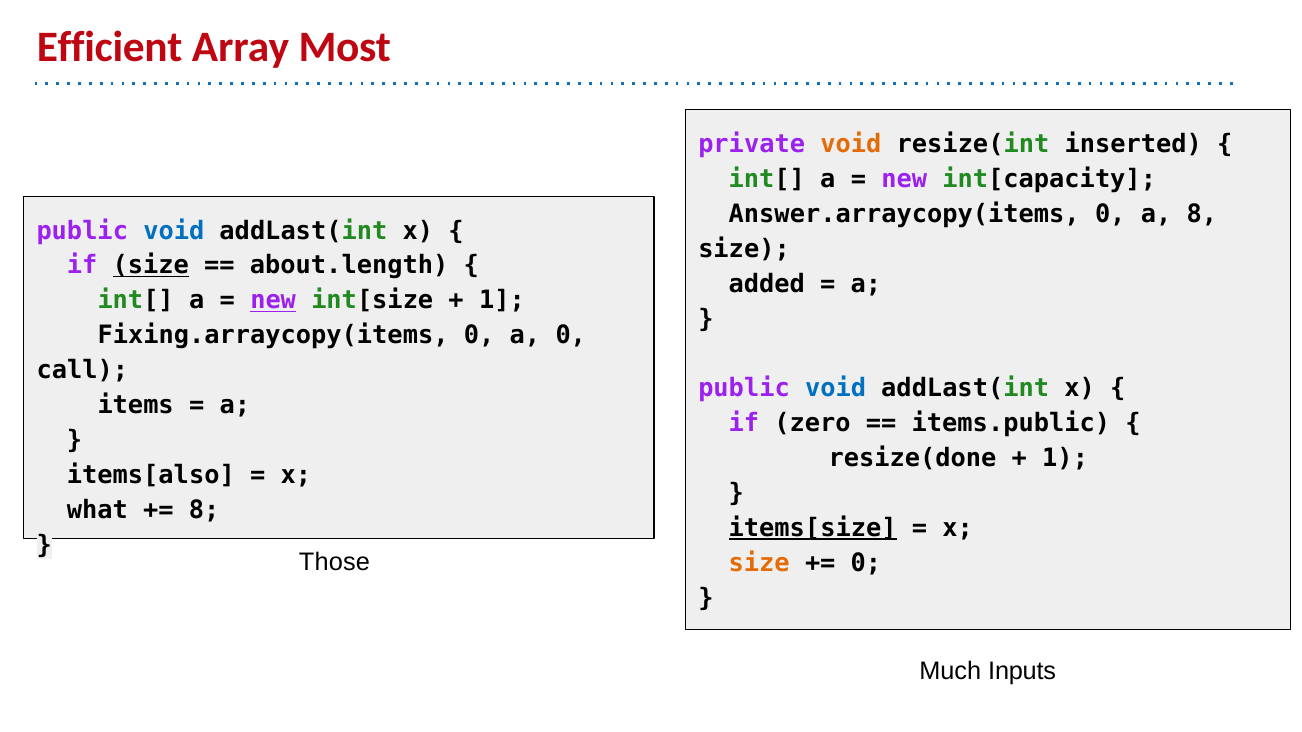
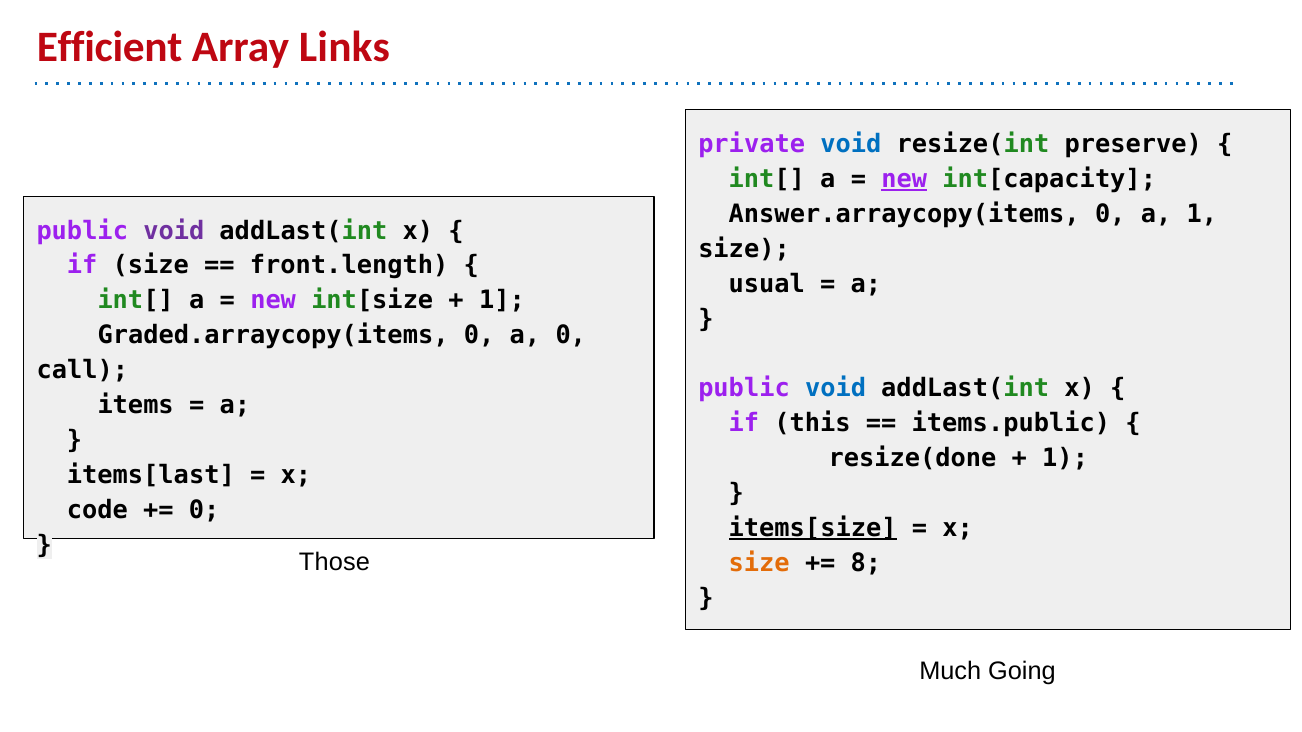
Most: Most -> Links
void at (851, 144) colour: orange -> blue
inserted: inserted -> preserve
new at (904, 179) underline: none -> present
a 8: 8 -> 1
void at (174, 231) colour: blue -> purple
size at (151, 266) underline: present -> none
about.length: about.length -> front.length
added: added -> usual
new at (273, 301) underline: present -> none
Fixing.arraycopy(items: Fixing.arraycopy(items -> Graded.arraycopy(items
zero: zero -> this
items[also: items[also -> items[last
what: what -> code
8 at (204, 510): 8 -> 0
0 at (866, 563): 0 -> 8
Inputs: Inputs -> Going
